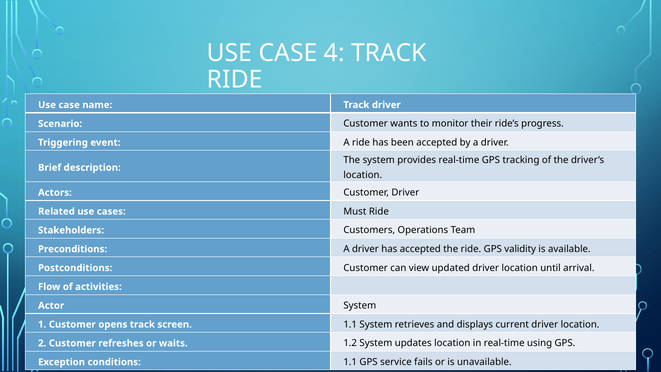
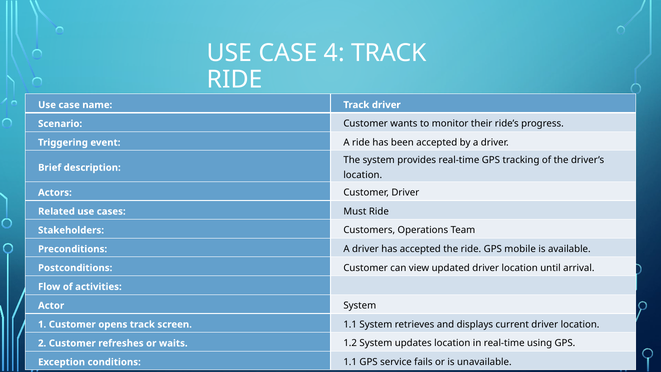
validity: validity -> mobile
